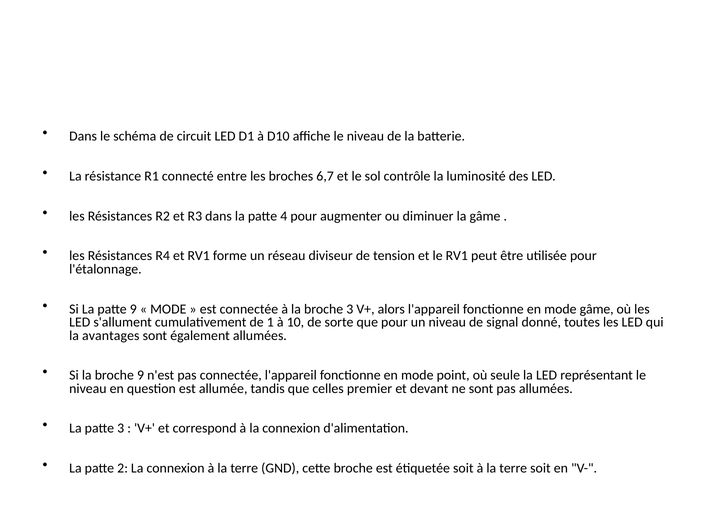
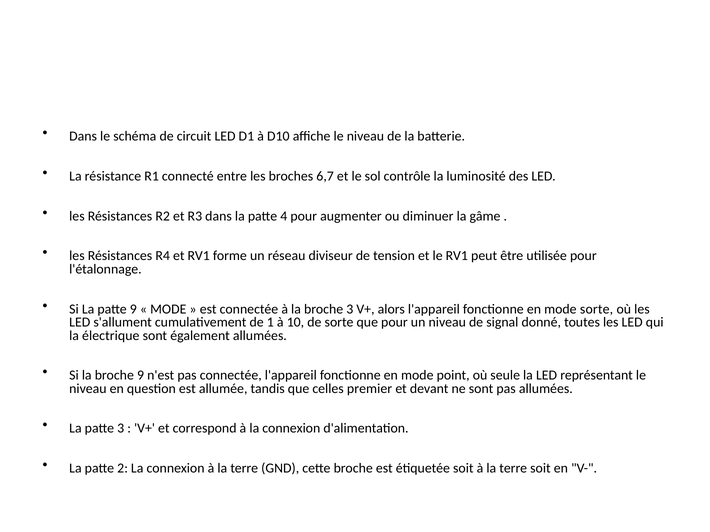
mode gâme: gâme -> sorte
avantages: avantages -> électrique
